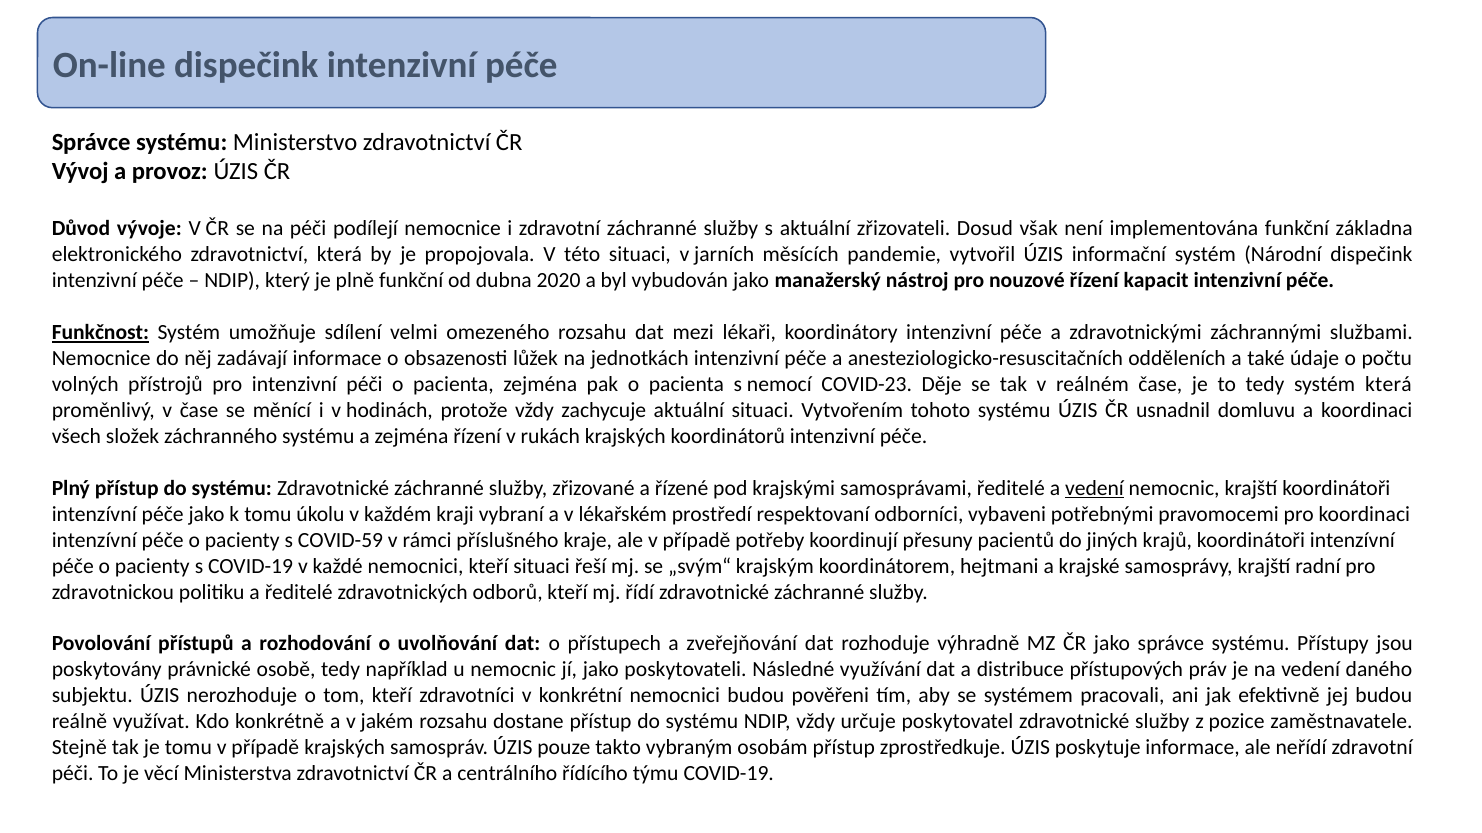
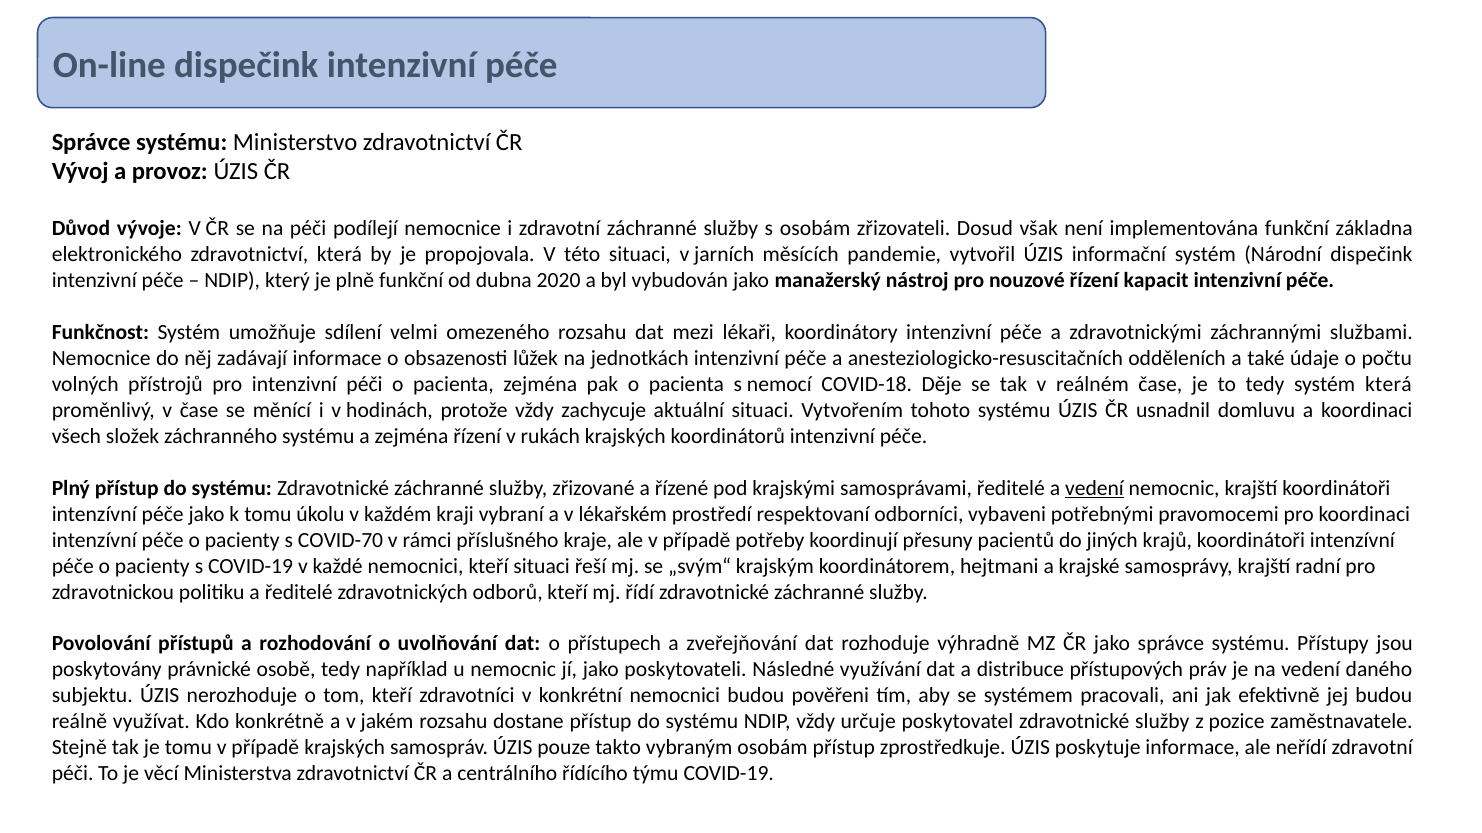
s aktuální: aktuální -> osobám
Funkčnost underline: present -> none
COVID-23: COVID-23 -> COVID-18
COVID-59: COVID-59 -> COVID-70
